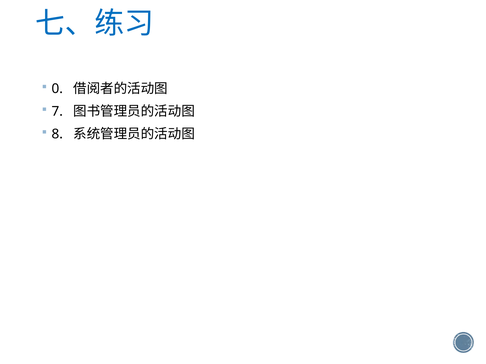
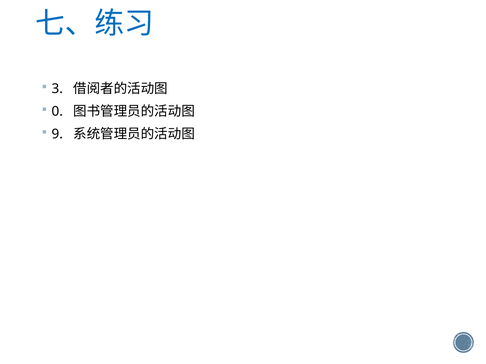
0: 0 -> 3
7: 7 -> 0
8: 8 -> 9
